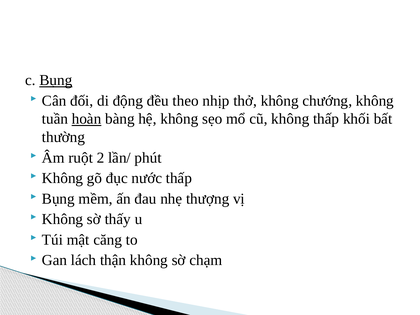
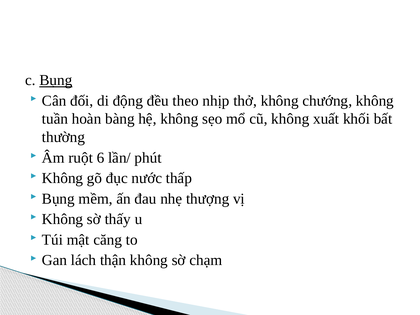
hoàn underline: present -> none
không thấp: thấp -> xuất
2: 2 -> 6
